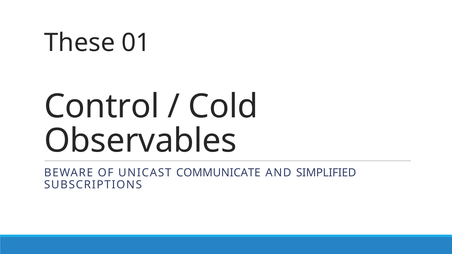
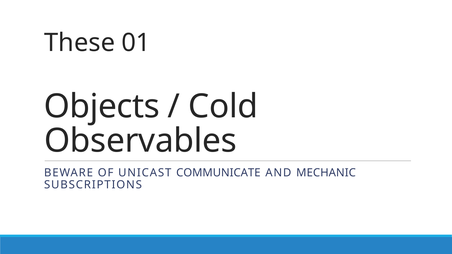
Control: Control -> Objects
SIMPLIFIED: SIMPLIFIED -> MECHANIC
